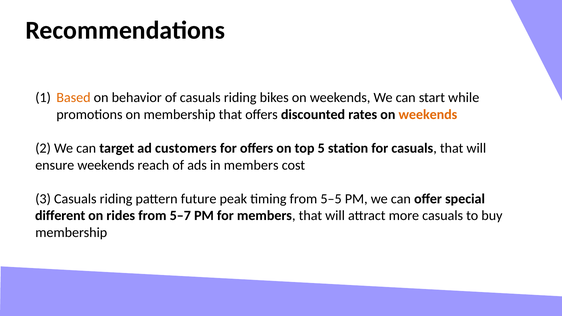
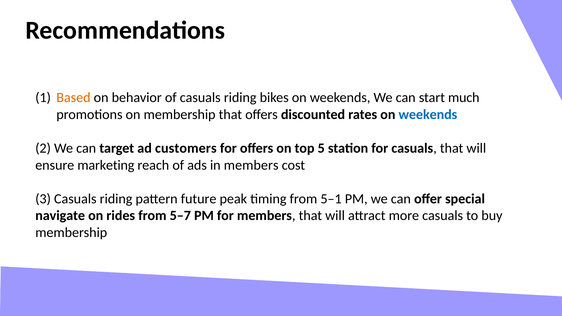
while: while -> much
weekends at (428, 115) colour: orange -> blue
ensure weekends: weekends -> marketing
5–5: 5–5 -> 5–1
different: different -> navigate
